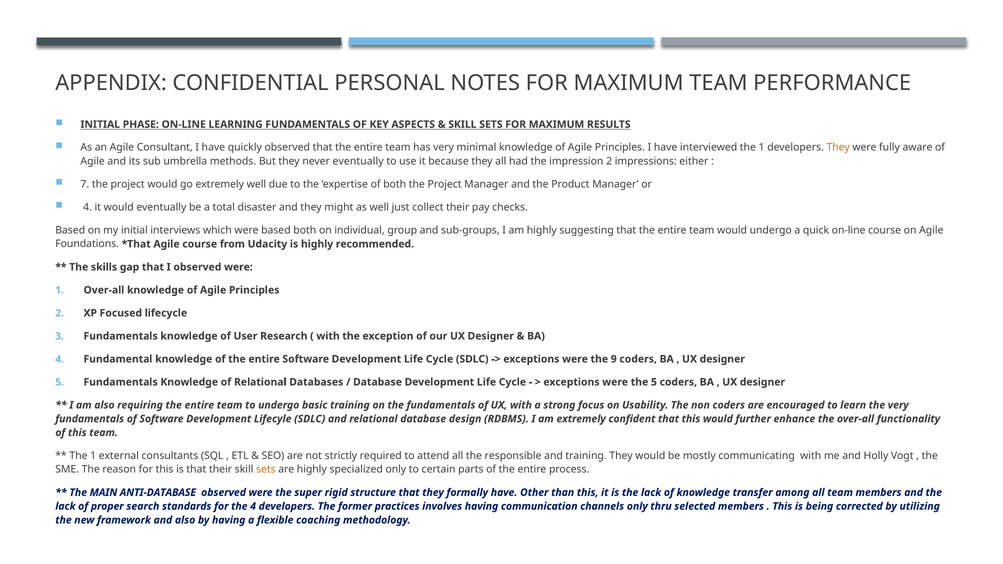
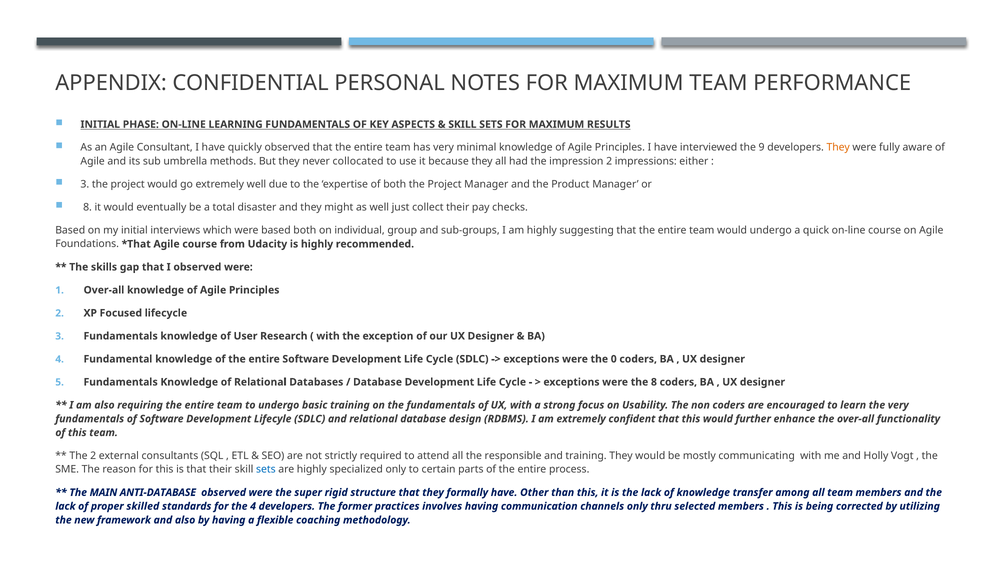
interviewed the 1: 1 -> 9
never eventually: eventually -> collocated
7 at (85, 184): 7 -> 3
4 at (88, 207): 4 -> 8
9: 9 -> 0
the 5: 5 -> 8
1 at (93, 456): 1 -> 2
sets at (266, 470) colour: orange -> blue
search: search -> skilled
